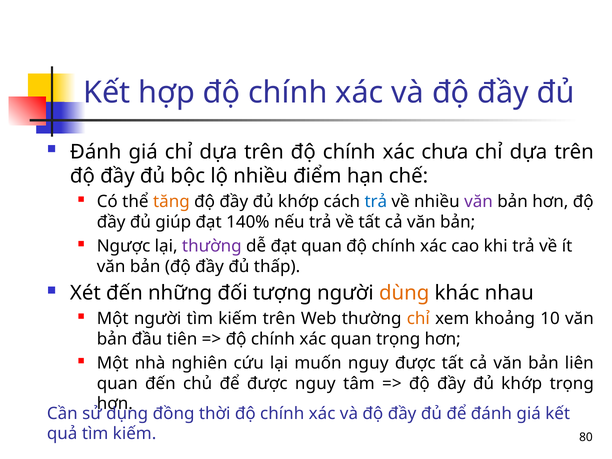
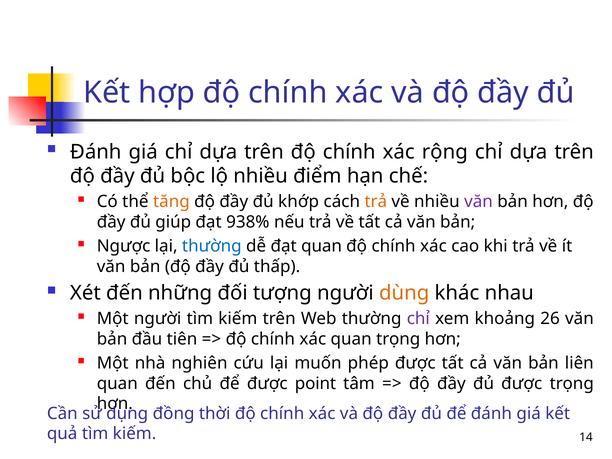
chưa: chưa -> rộng
trả at (376, 202) colour: blue -> orange
140%: 140% -> 938%
thường at (212, 246) colour: purple -> blue
chỉ at (418, 319) colour: orange -> purple
10: 10 -> 26
muốn nguy: nguy -> phép
được nguy: nguy -> point
khớp at (522, 383): khớp -> được
80: 80 -> 14
